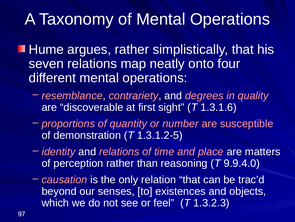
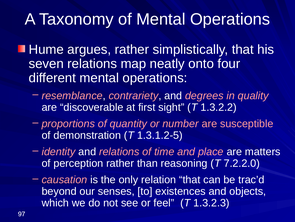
1.3.1.6: 1.3.1.6 -> 1.3.2.2
9.9.4.0: 9.9.4.0 -> 7.2.2.0
